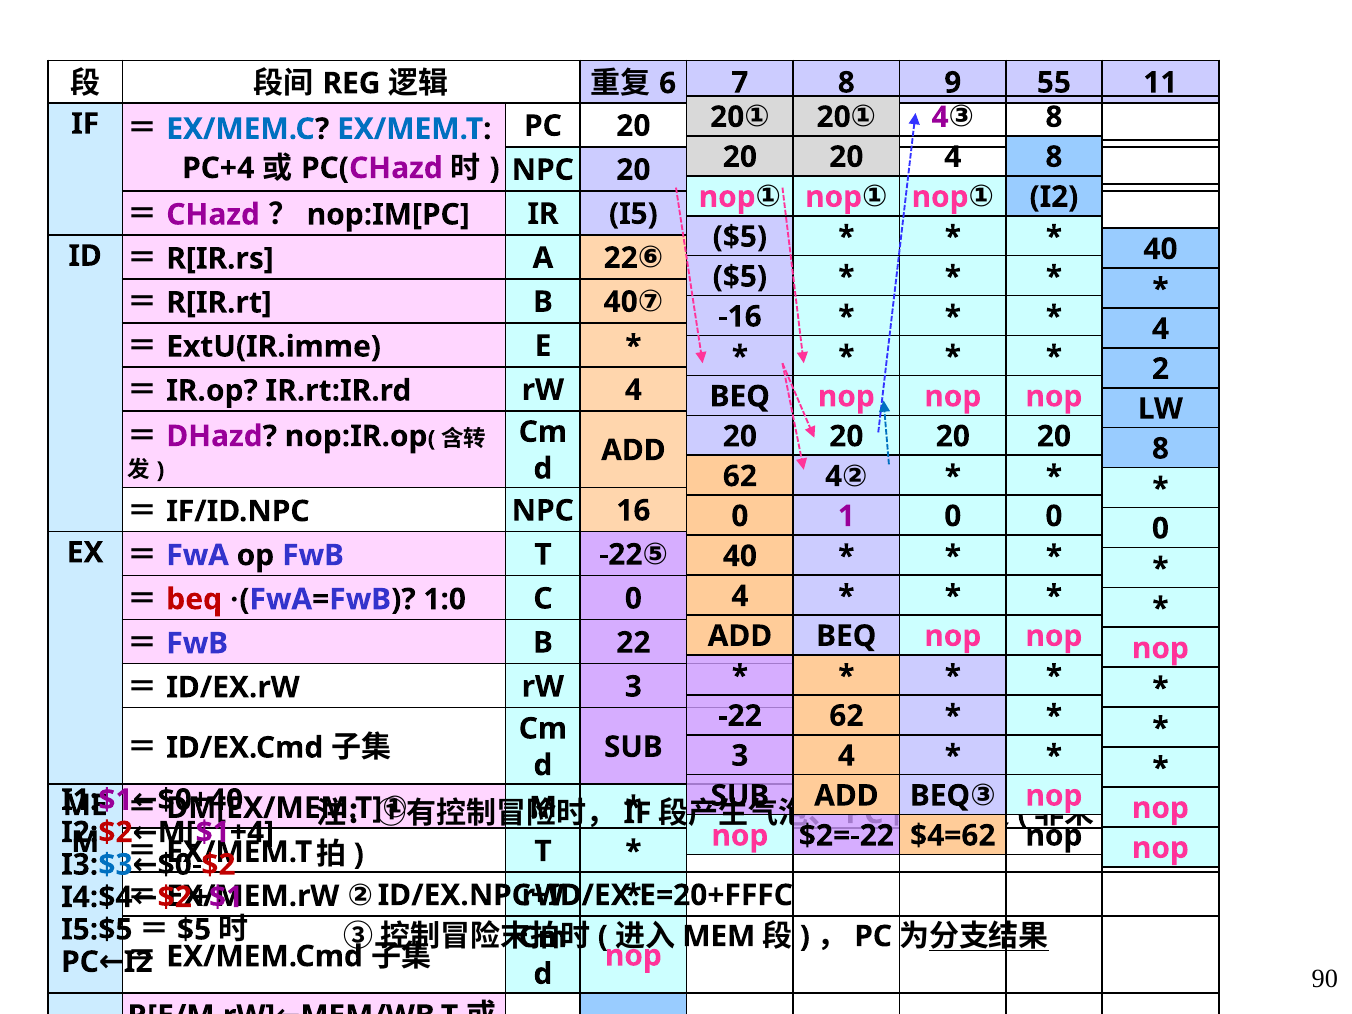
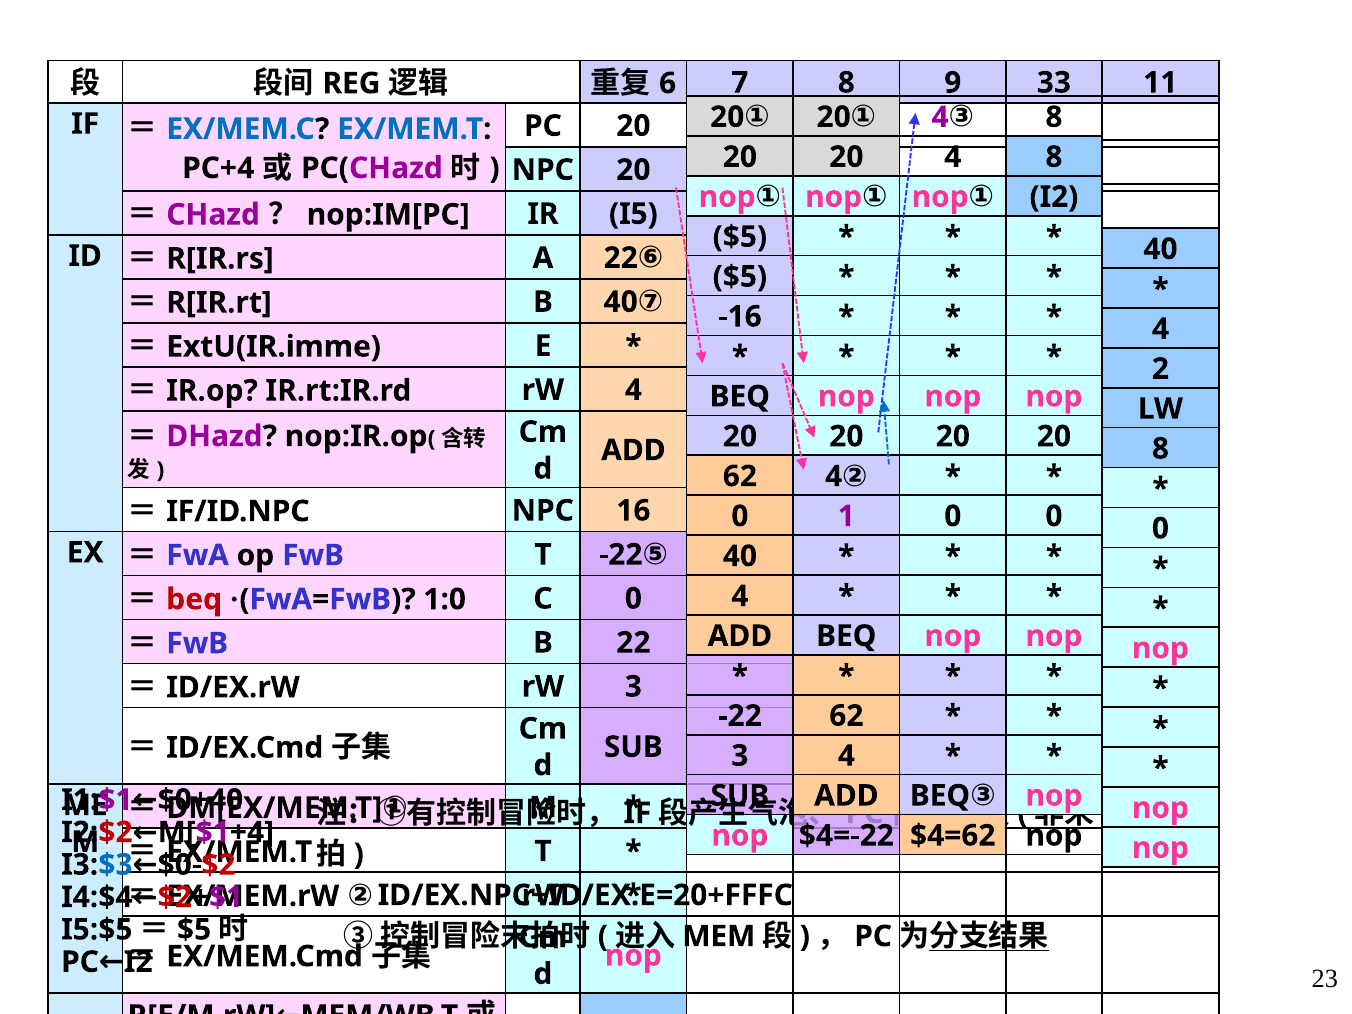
55: 55 -> 33
$2=-22: $2=-22 -> $4=-22
90: 90 -> 23
